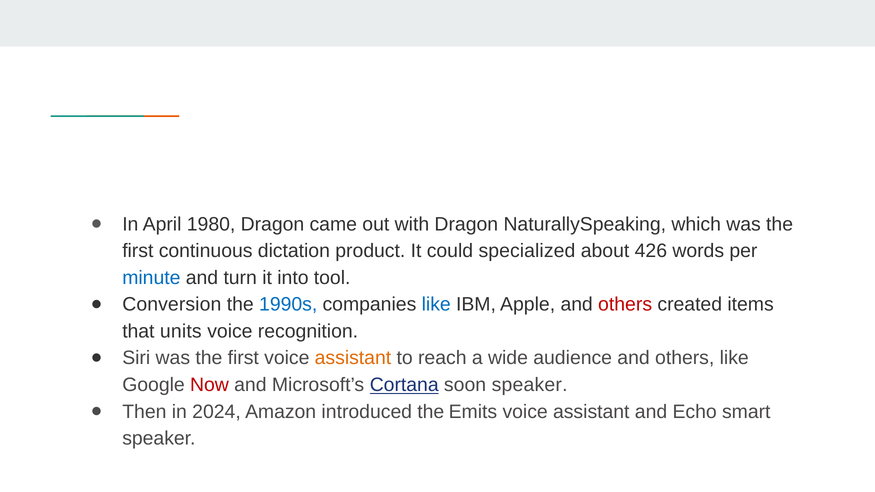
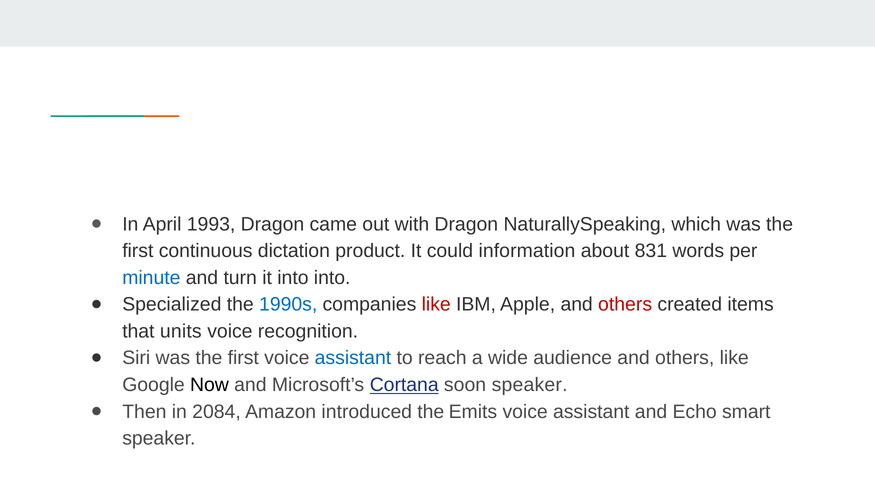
1980: 1980 -> 1993
specialized: specialized -> information
426: 426 -> 831
into tool: tool -> into
Conversion: Conversion -> Specialized
like at (436, 305) colour: blue -> red
assistant at (353, 358) colour: orange -> blue
Now colour: red -> black
2024: 2024 -> 2084
